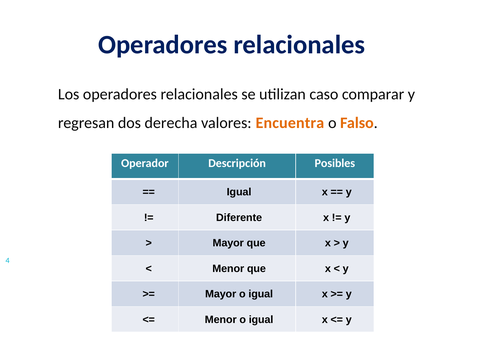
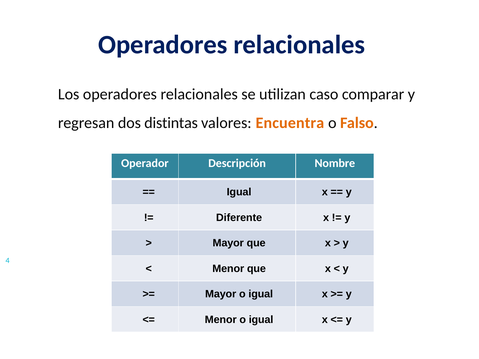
derecha: derecha -> distintas
Posibles: Posibles -> Nombre
